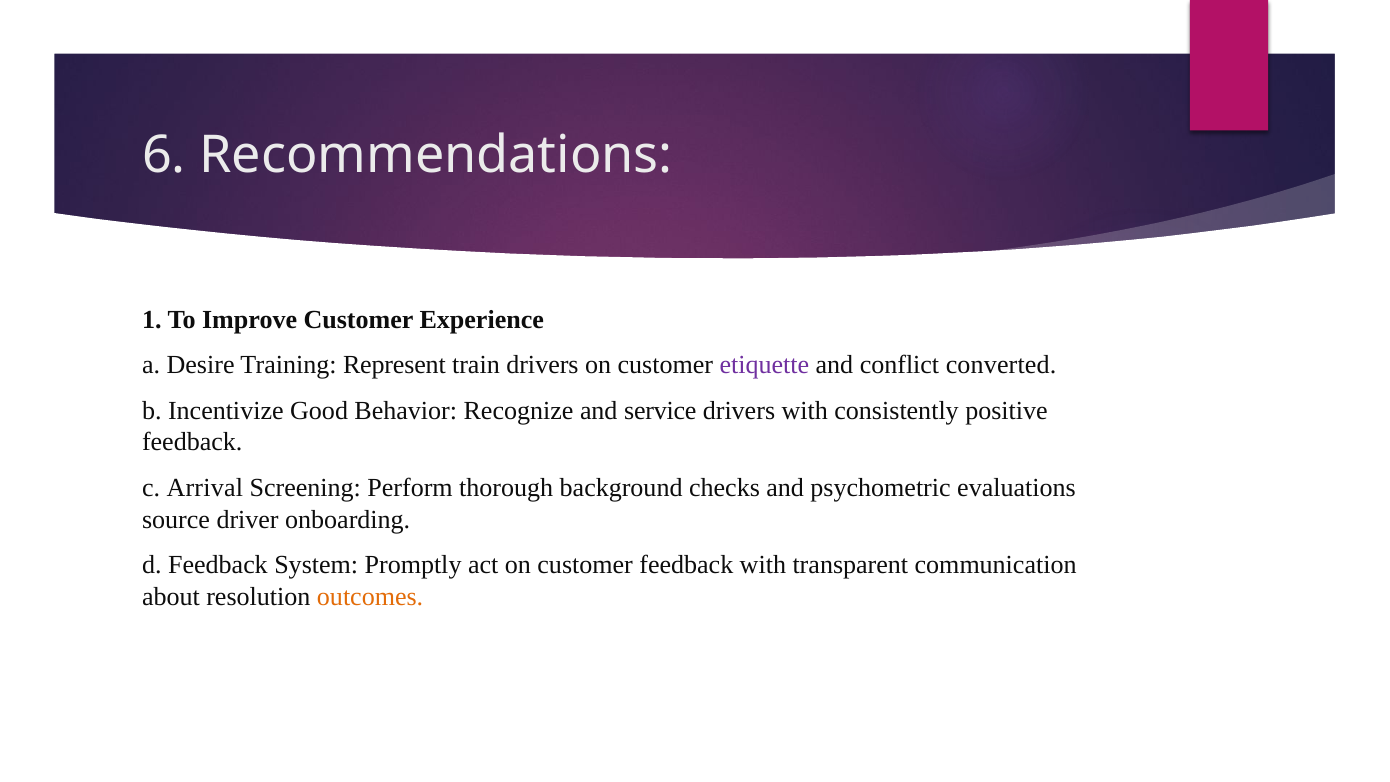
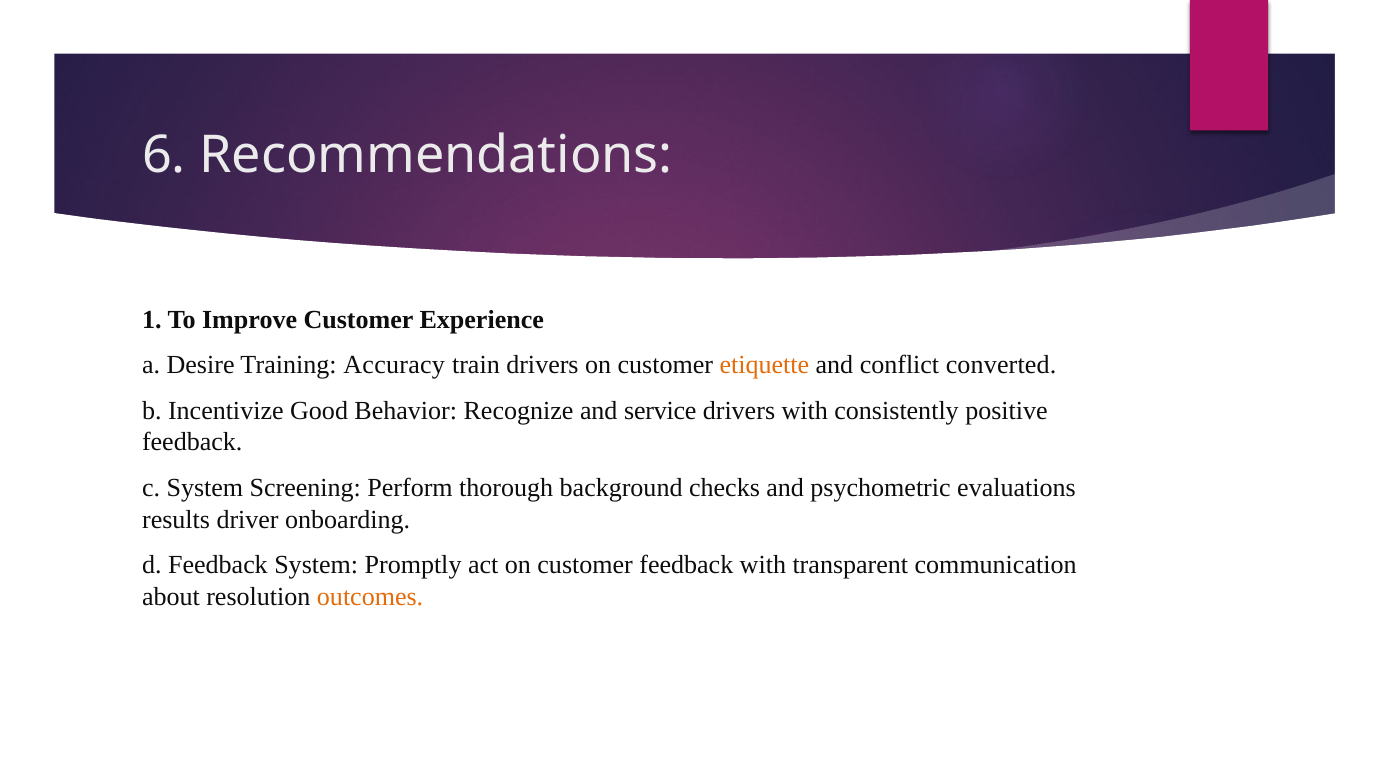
Represent: Represent -> Accuracy
etiquette colour: purple -> orange
c Arrival: Arrival -> System
source: source -> results
